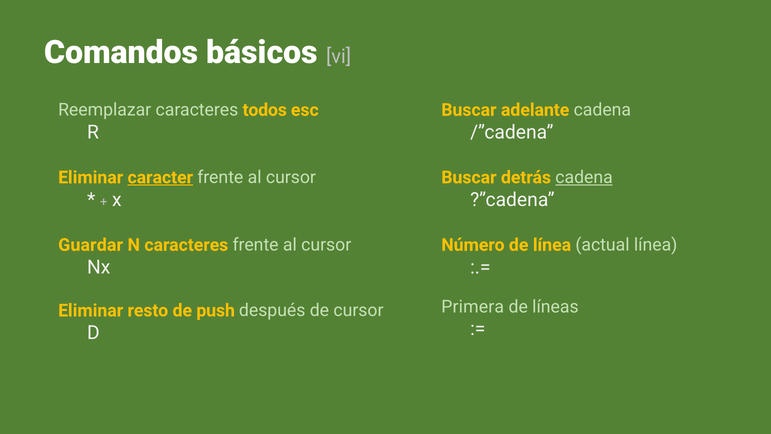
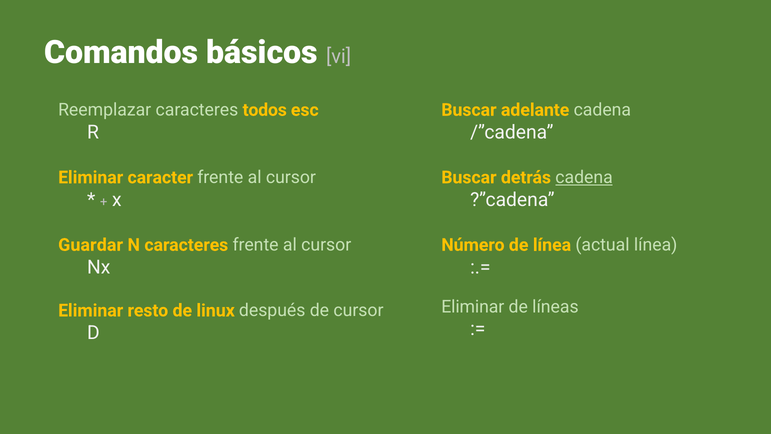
caracter underline: present -> none
Primera at (473, 306): Primera -> Eliminar
push: push -> linux
